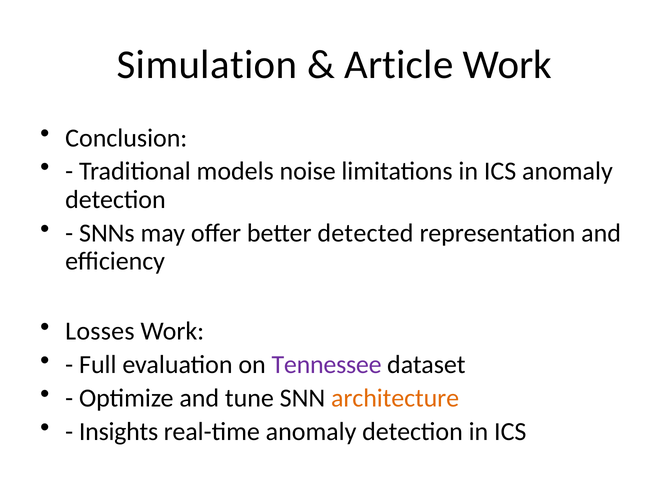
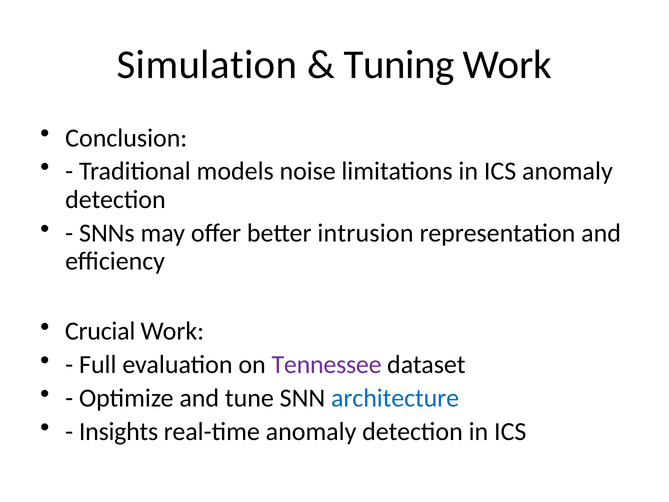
Article: Article -> Tuning
detected: detected -> intrusion
Losses: Losses -> Crucial
architecture colour: orange -> blue
